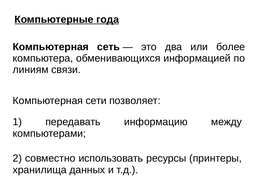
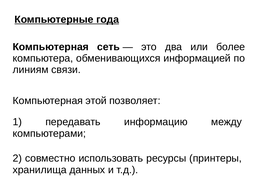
сети: сети -> этой
